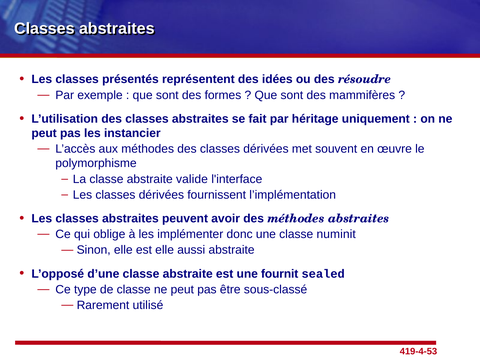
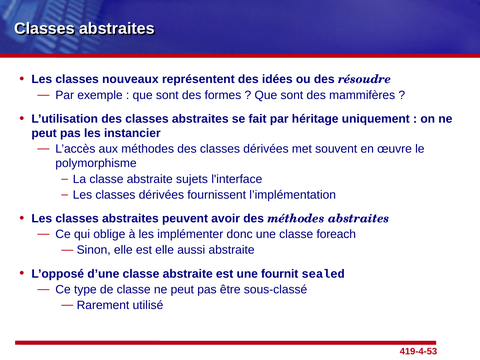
présentés: présentés -> nouveaux
valide: valide -> sujets
numinit: numinit -> foreach
